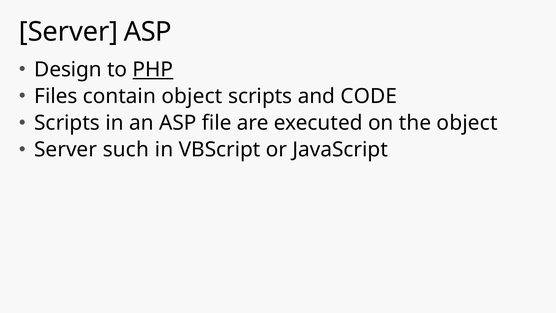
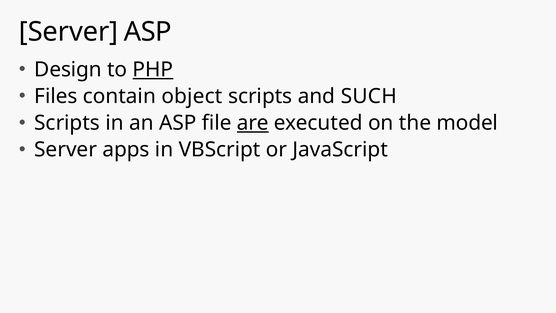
CODE: CODE -> SUCH
are underline: none -> present
the object: object -> model
such: such -> apps
